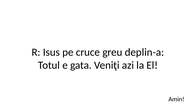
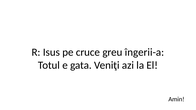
deplin-a: deplin-a -> îngerii-a
